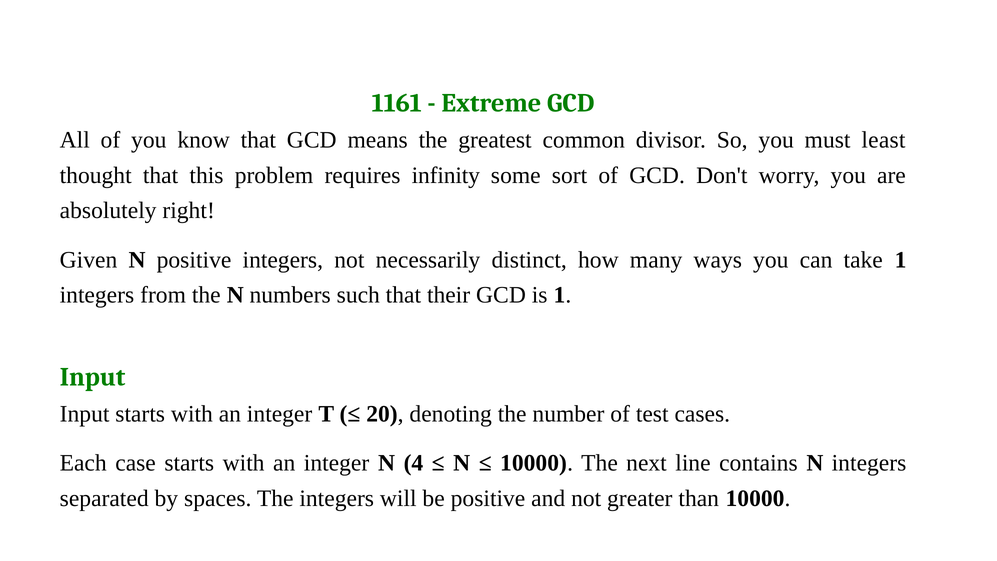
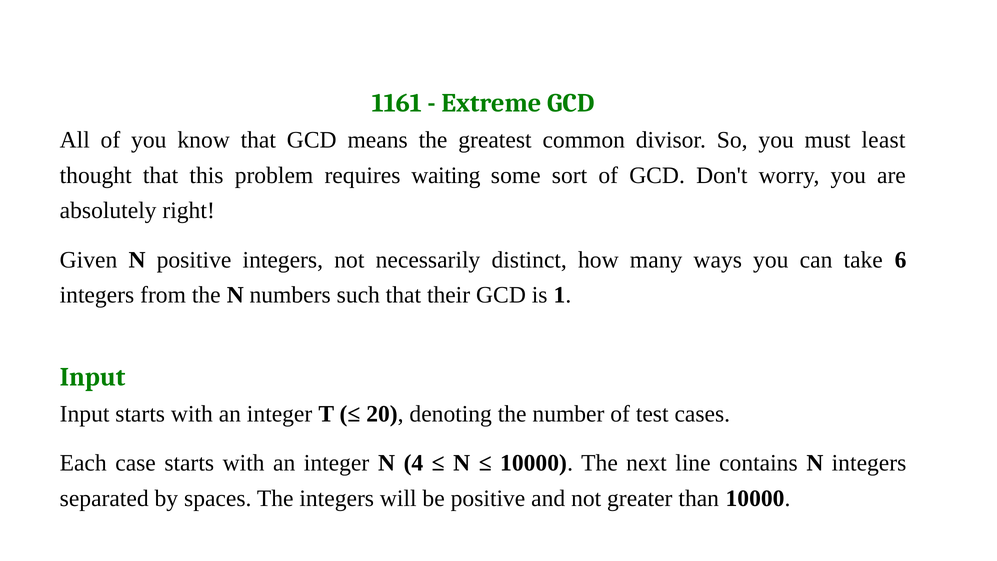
infinity: infinity -> waiting
take 1: 1 -> 6
